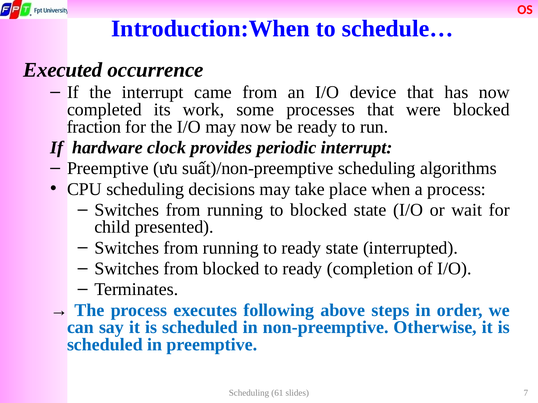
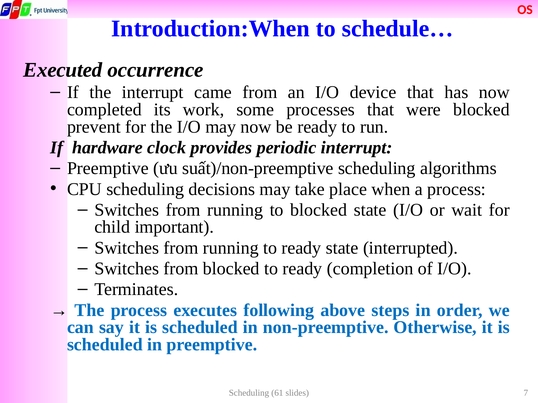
fraction: fraction -> prevent
presented: presented -> important
